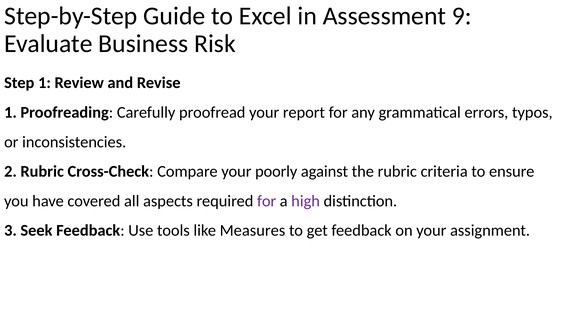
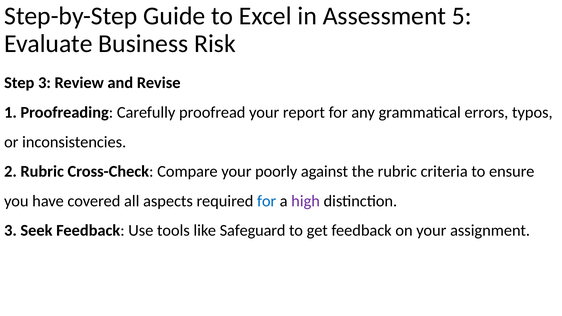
9: 9 -> 5
Step 1: 1 -> 3
for at (267, 201) colour: purple -> blue
Measures: Measures -> Safeguard
